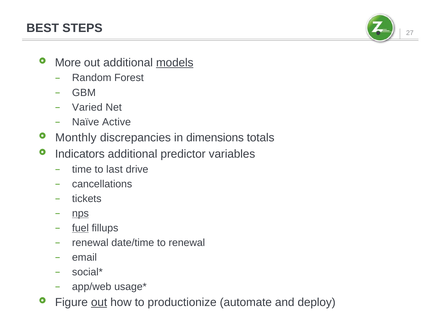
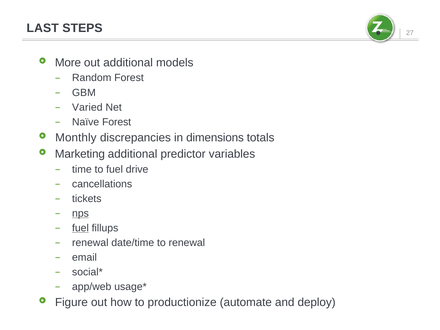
BEST: BEST -> LAST
models underline: present -> none
Naïve Active: Active -> Forest
Indicators: Indicators -> Marketing
to last: last -> fuel
out at (99, 302) underline: present -> none
